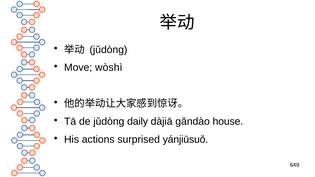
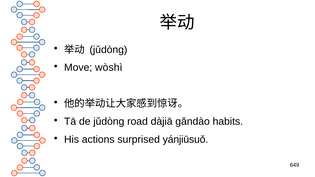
daily: daily -> road
house: house -> habits
